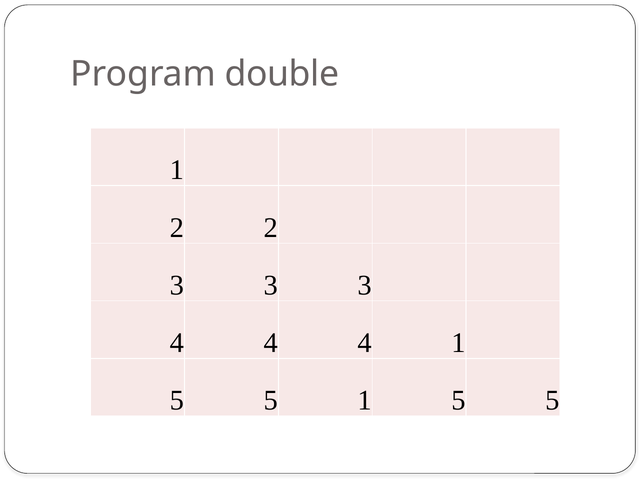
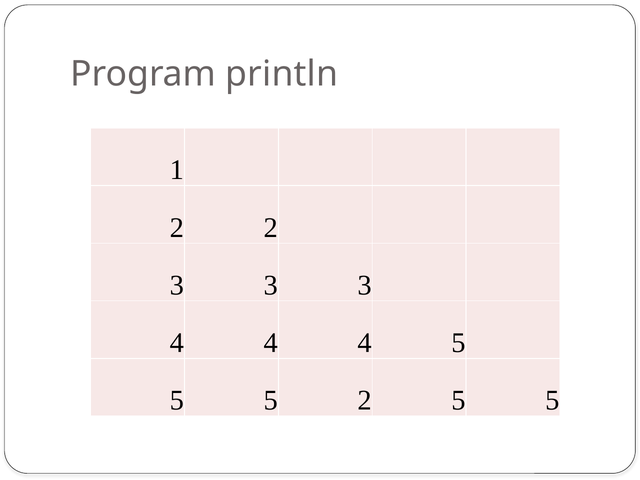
double: double -> println
4 1: 1 -> 5
5 1: 1 -> 2
